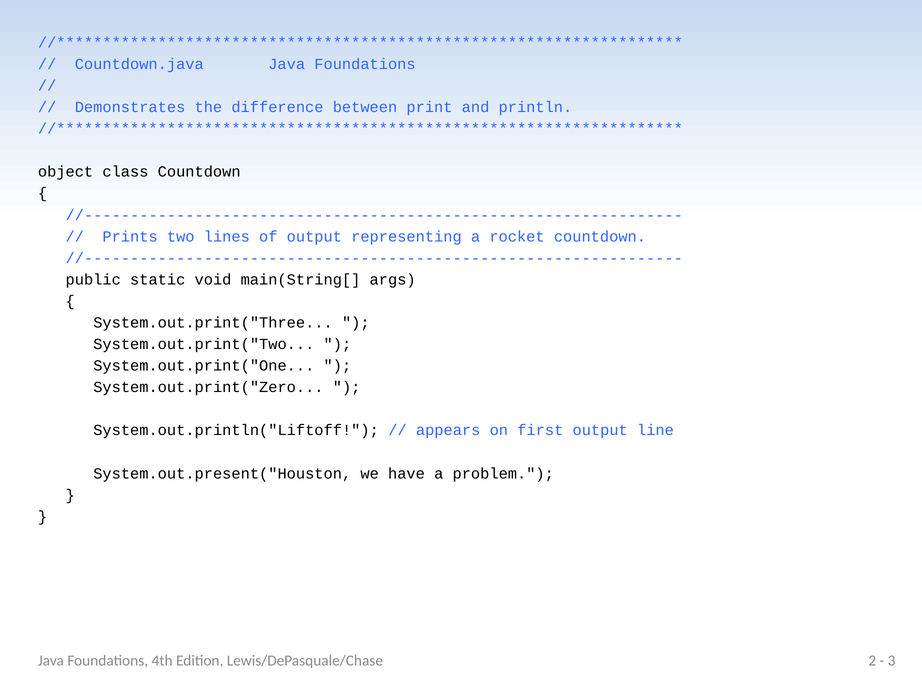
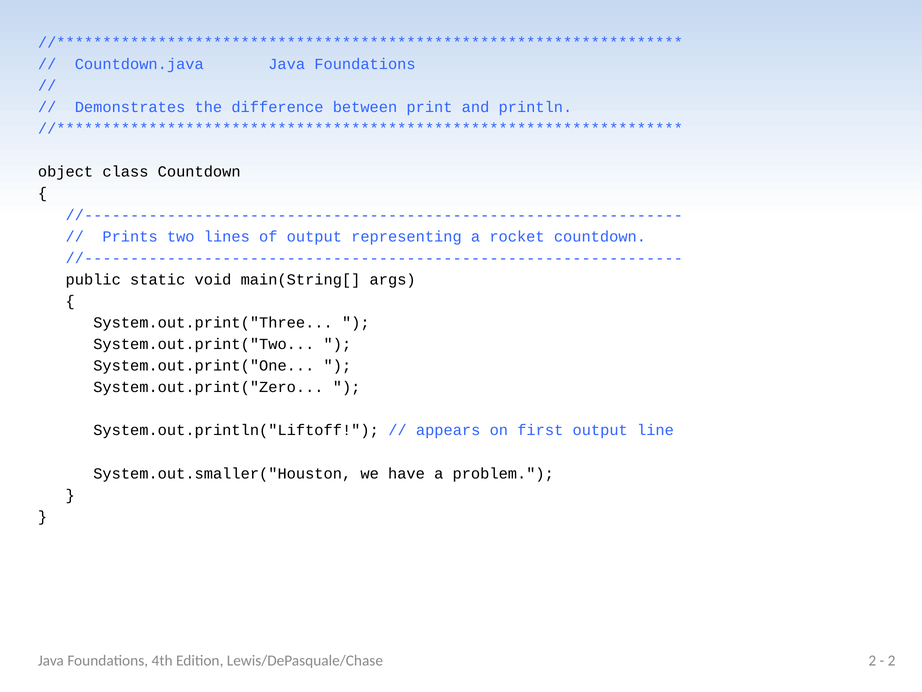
System.out.present("Houston: System.out.present("Houston -> System.out.smaller("Houston
3 at (892, 660): 3 -> 2
